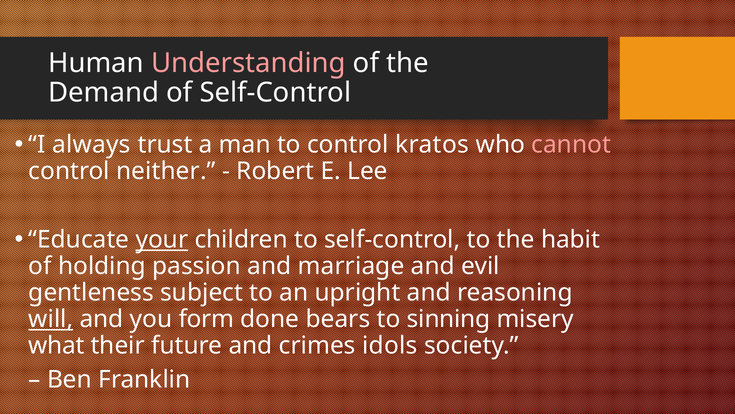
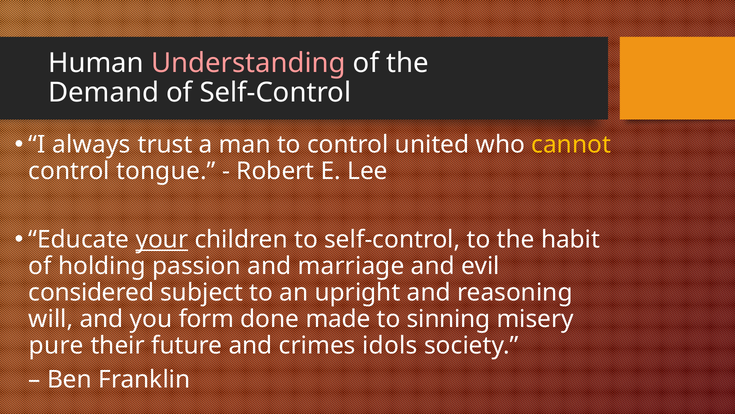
kratos: kratos -> united
cannot colour: pink -> yellow
neither: neither -> tongue
gentleness: gentleness -> considered
will underline: present -> none
bears: bears -> made
what: what -> pure
